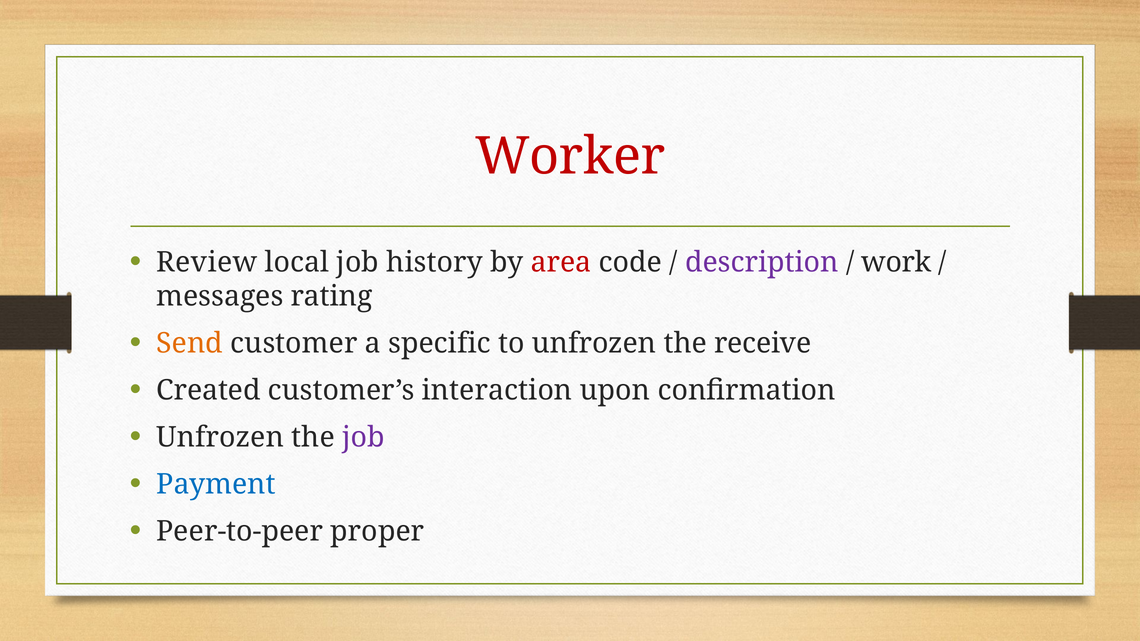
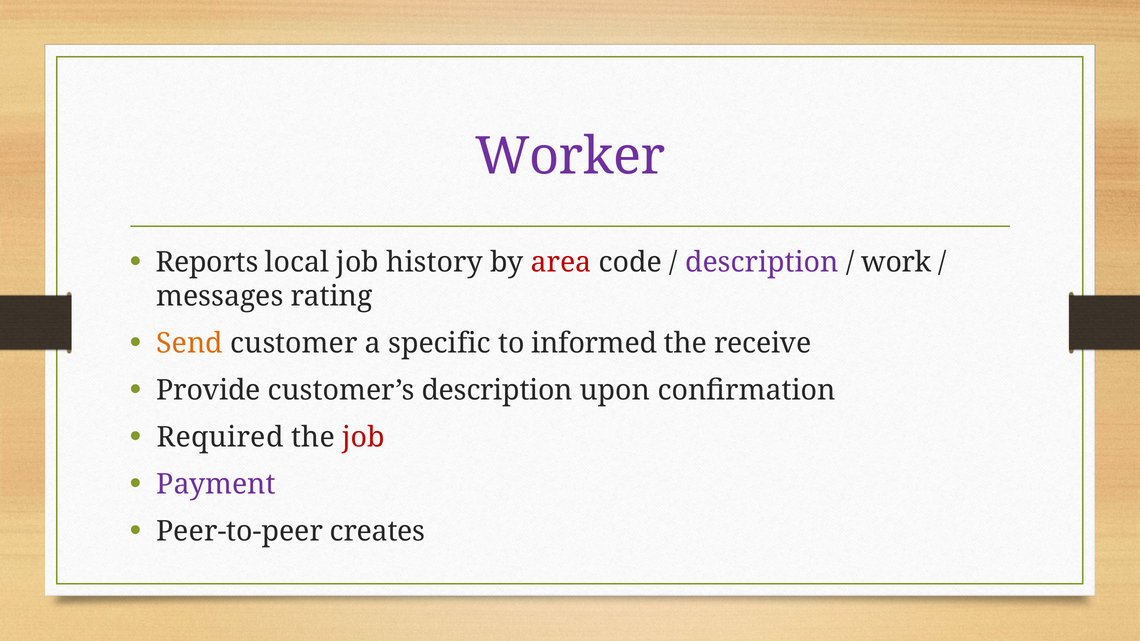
Worker colour: red -> purple
Review: Review -> Reports
to unfrozen: unfrozen -> informed
Created: Created -> Provide
customer’s interaction: interaction -> description
Unfrozen at (220, 438): Unfrozen -> Required
job at (363, 438) colour: purple -> red
Payment colour: blue -> purple
proper: proper -> creates
